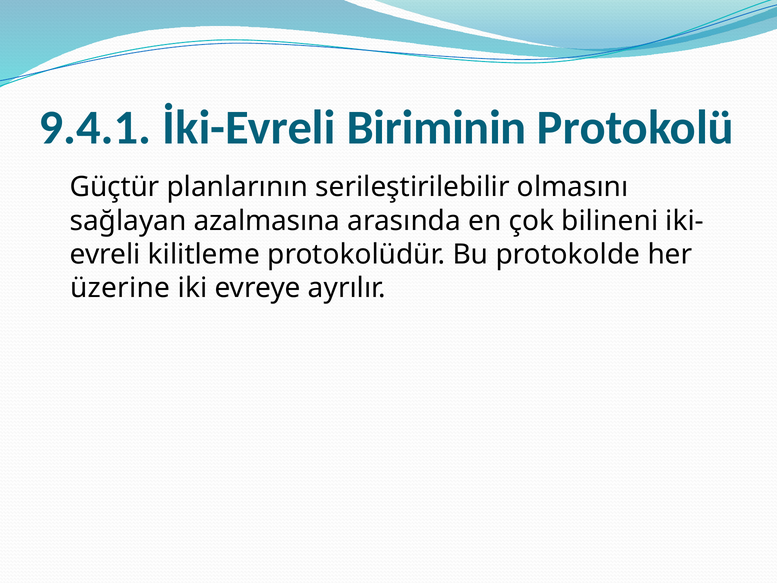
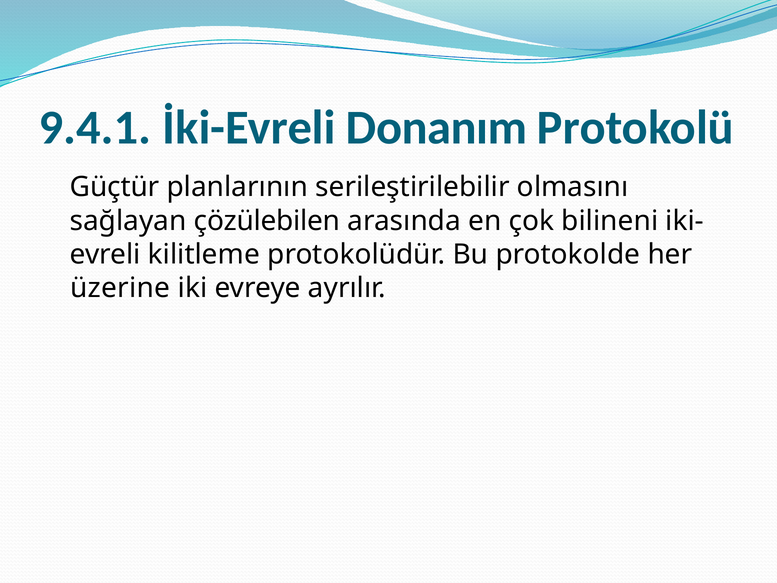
Biriminin: Biriminin -> Donanım
azalmasına: azalmasına -> çözülebilen
